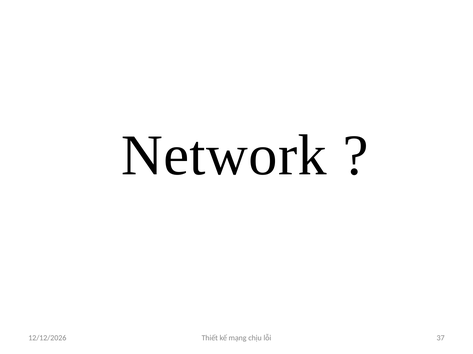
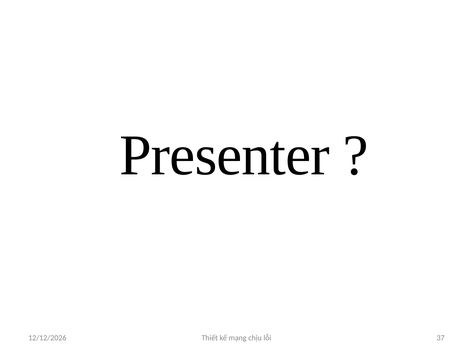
Network: Network -> Presenter
